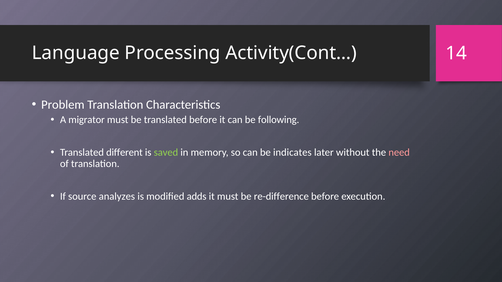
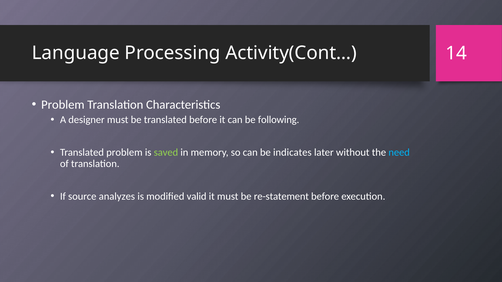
migrator: migrator -> designer
Translated different: different -> problem
need colour: pink -> light blue
adds: adds -> valid
re-difference: re-difference -> re-statement
